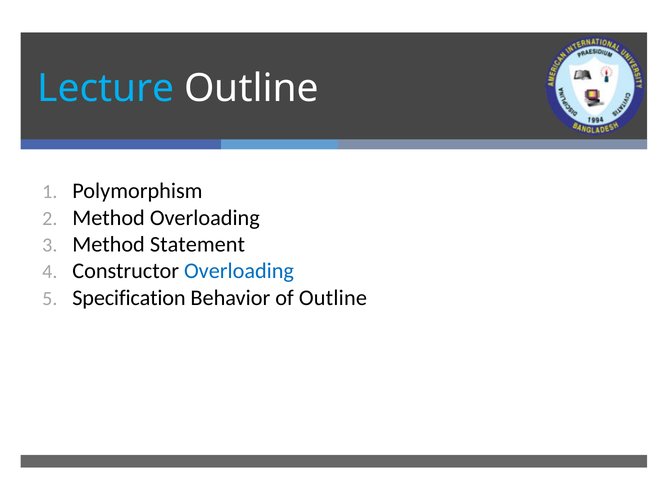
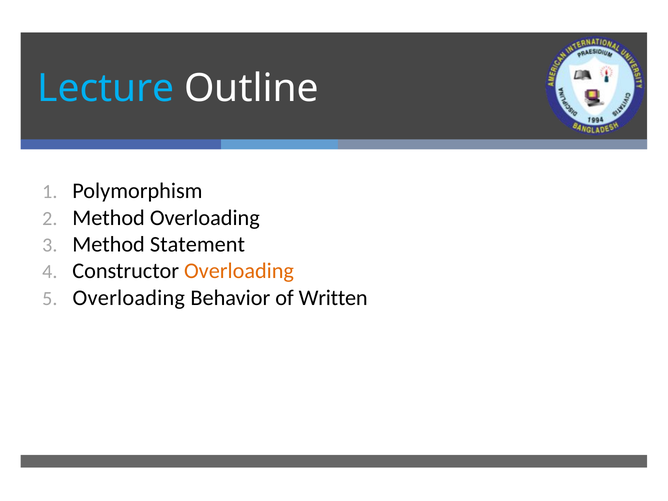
Overloading at (239, 271) colour: blue -> orange
Specification at (129, 298): Specification -> Overloading
of Outline: Outline -> Written
